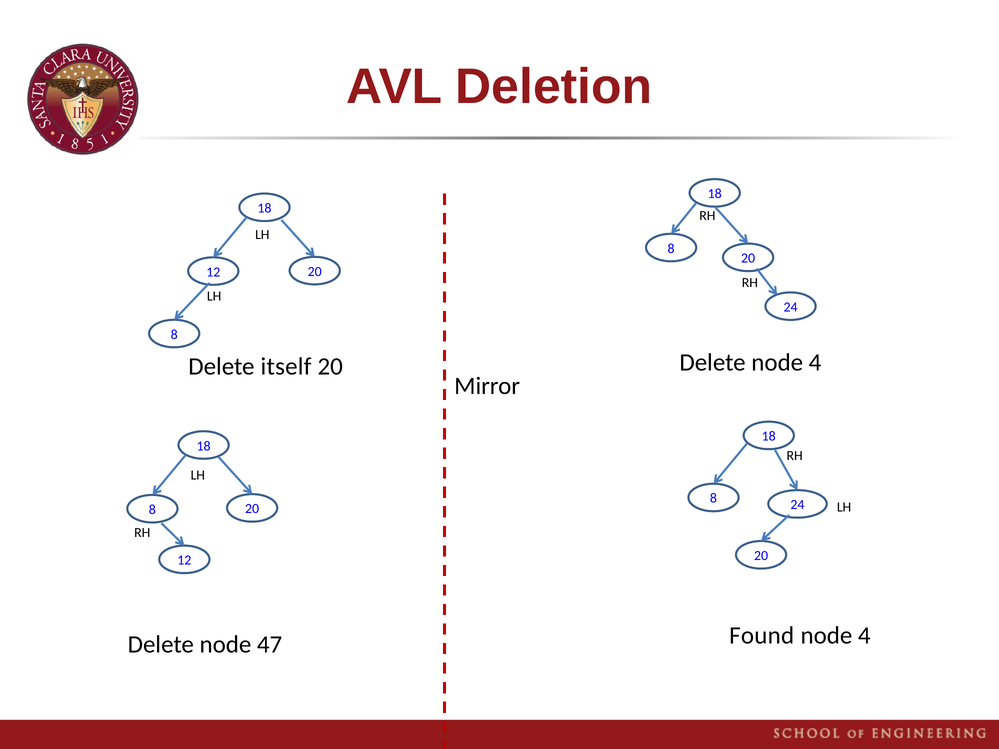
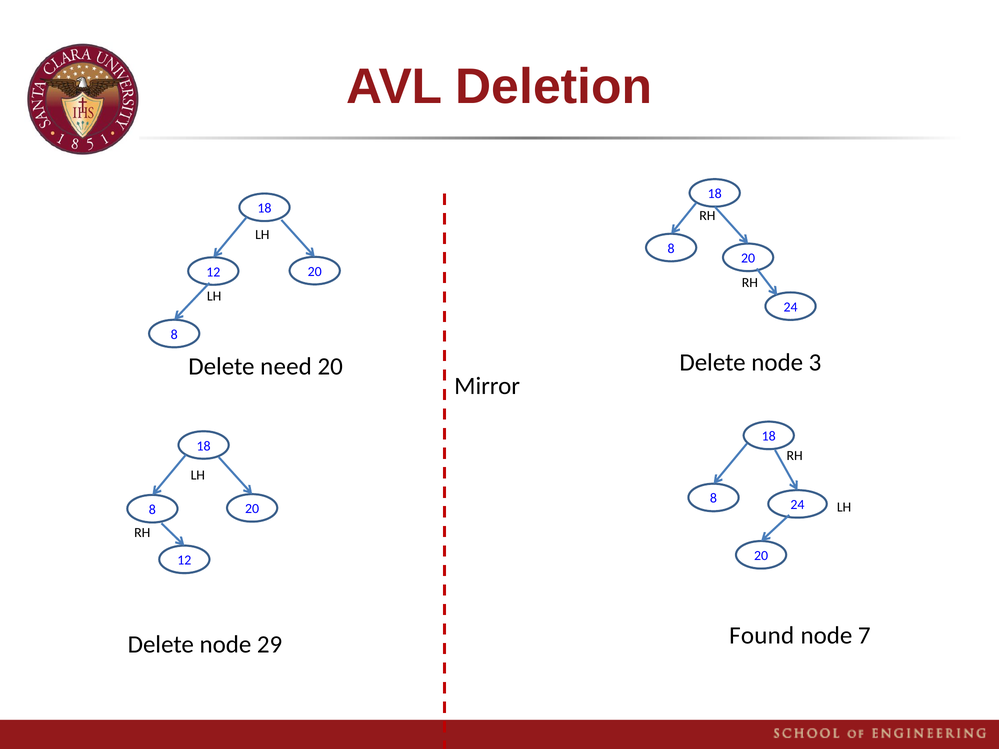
Delete node 4: 4 -> 3
itself: itself -> need
4 at (864, 636): 4 -> 7
47: 47 -> 29
